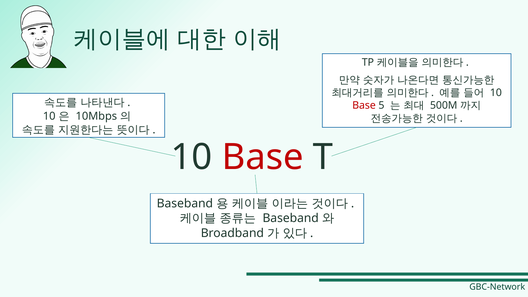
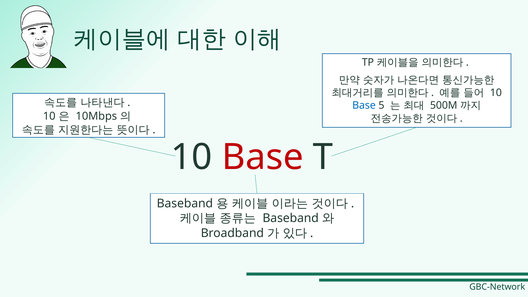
Base at (364, 105) colour: red -> blue
